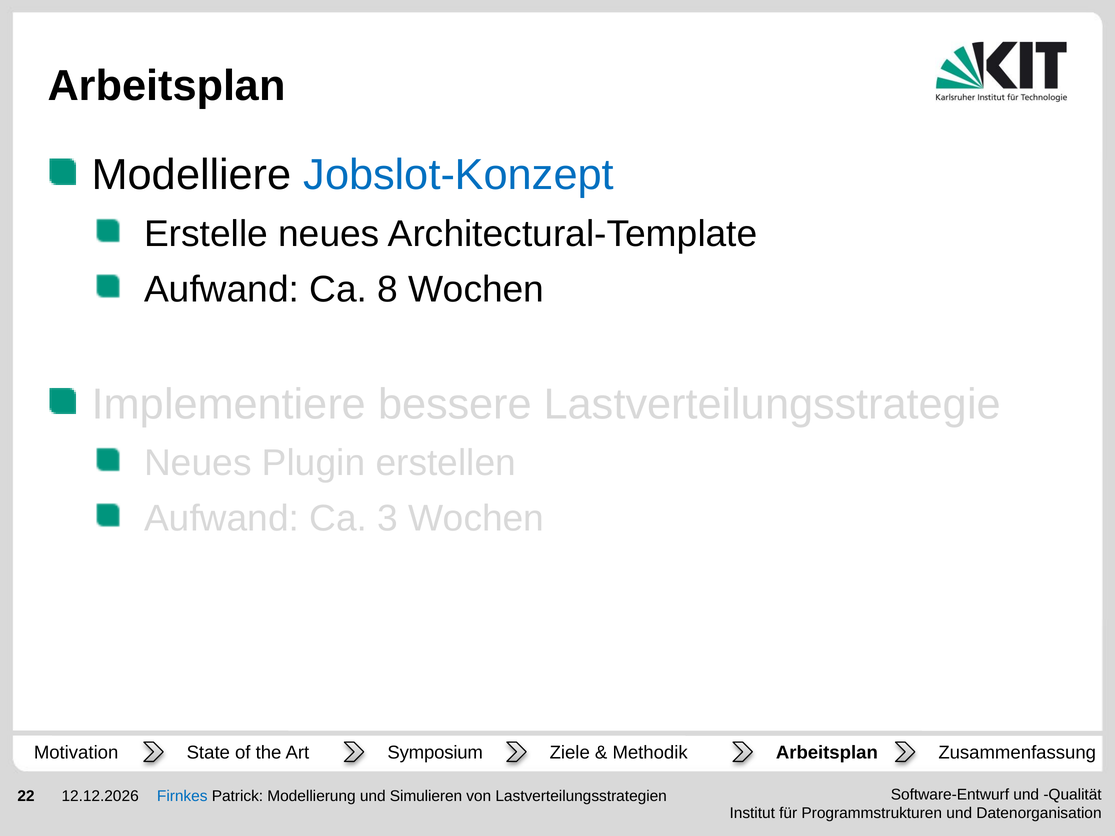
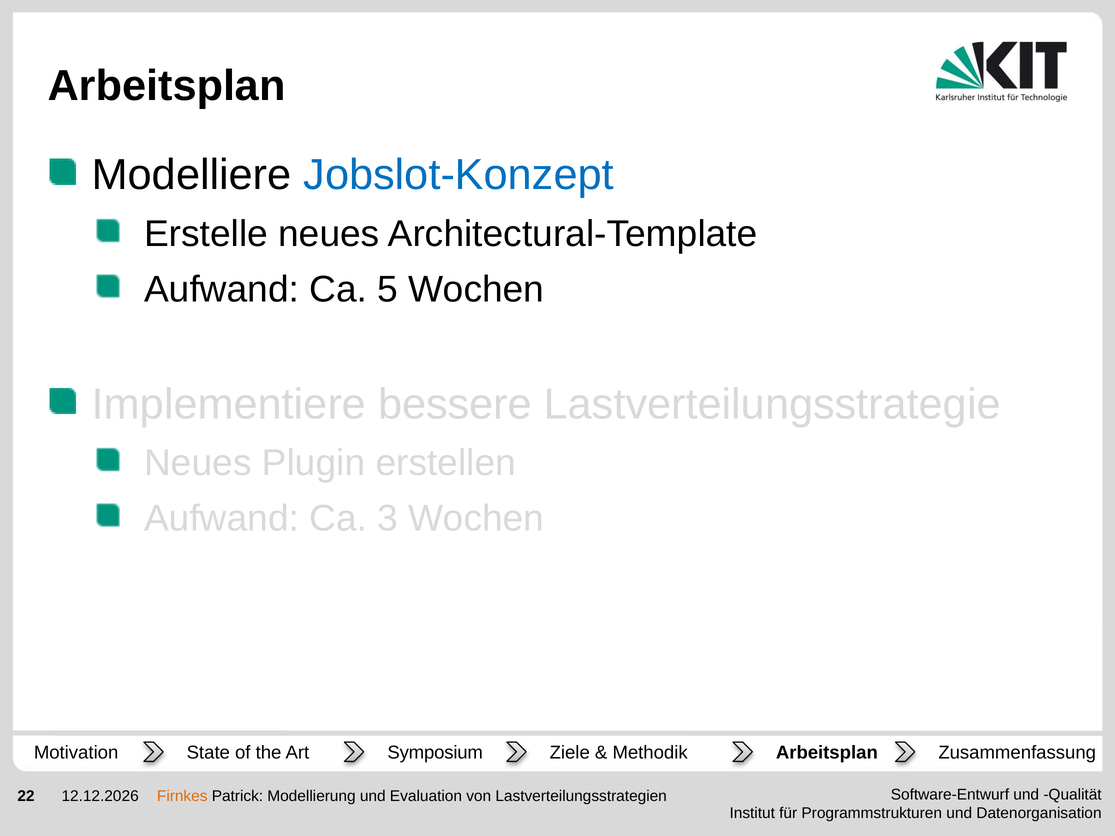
8: 8 -> 5
Firnkes colour: blue -> orange
Simulieren: Simulieren -> Evaluation
